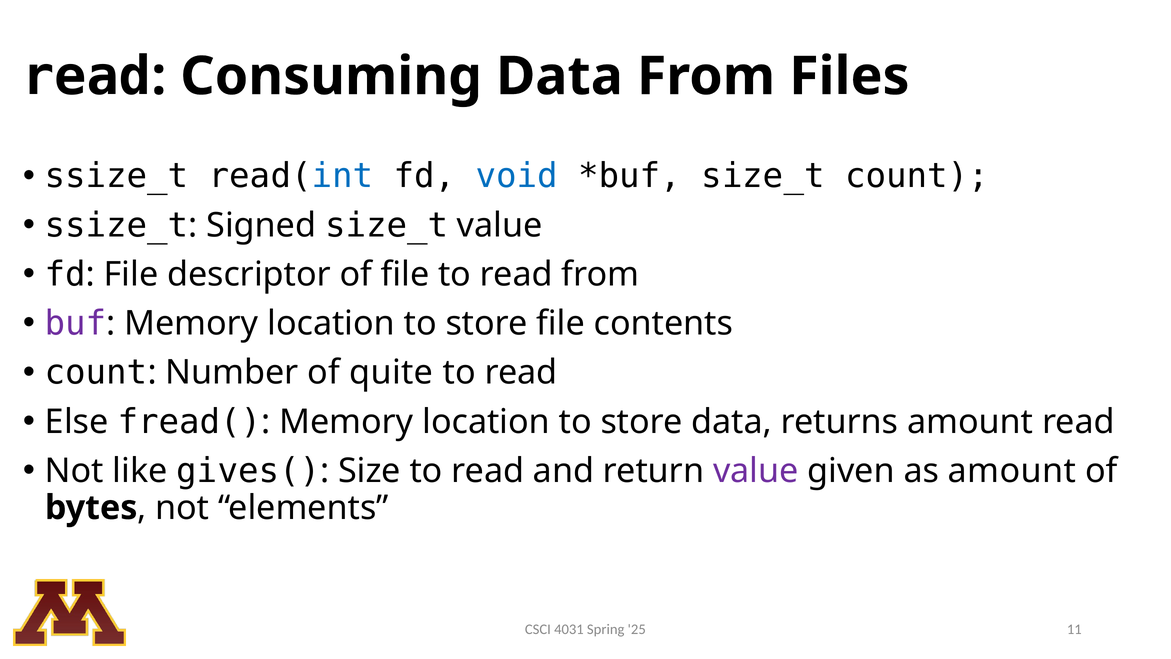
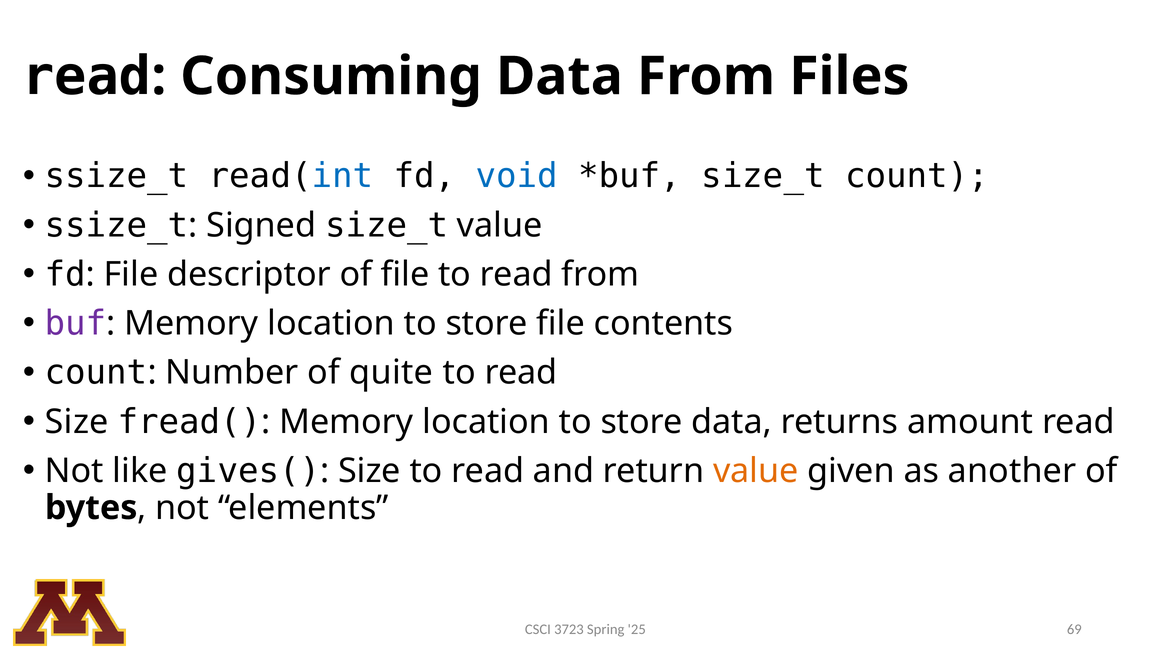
Else at (77, 422): Else -> Size
value at (756, 471) colour: purple -> orange
as amount: amount -> another
4031: 4031 -> 3723
11: 11 -> 69
